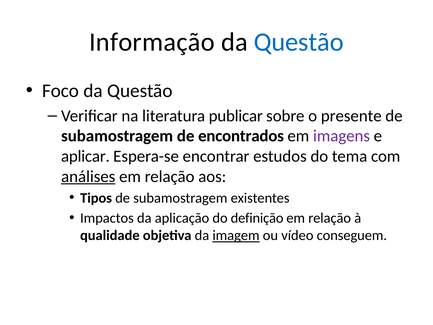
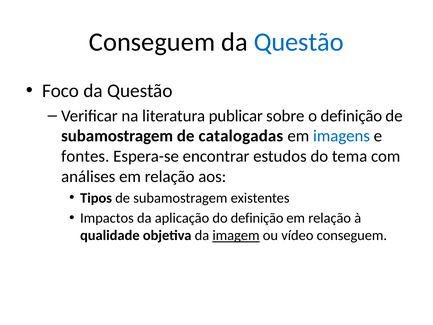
Informação at (152, 42): Informação -> Conseguem
o presente: presente -> definição
encontrados: encontrados -> catalogadas
imagens colour: purple -> blue
aplicar: aplicar -> fontes
análises underline: present -> none
